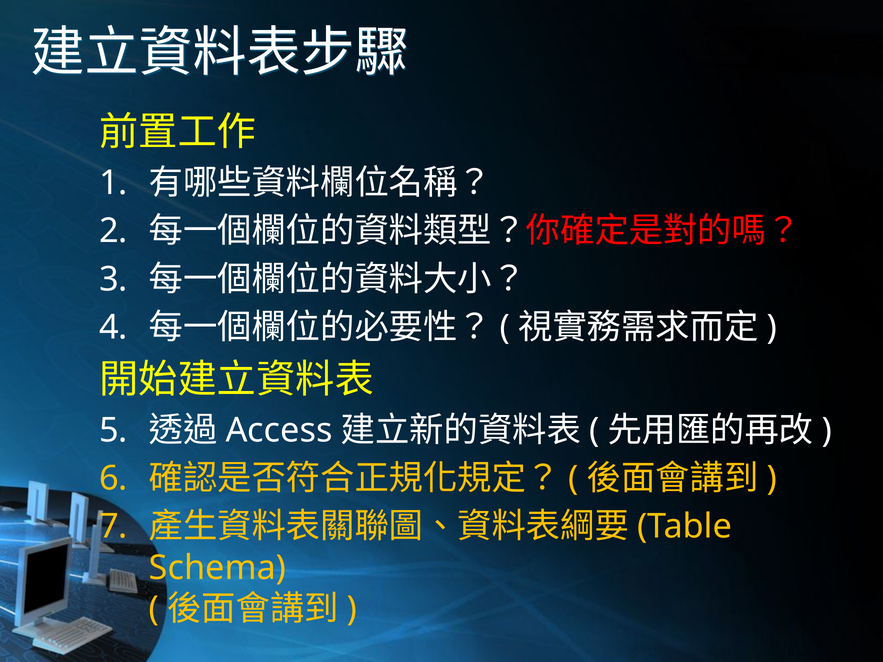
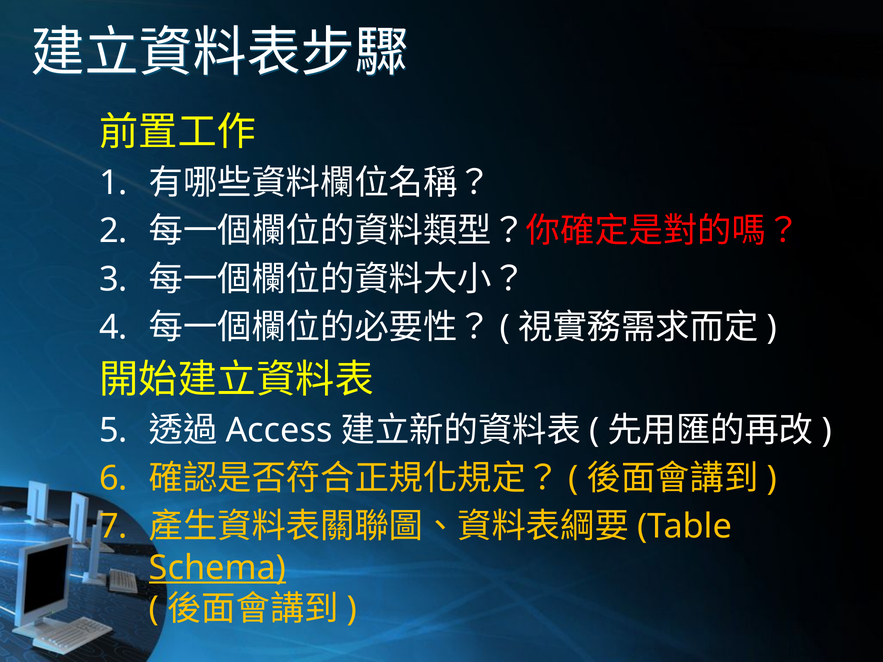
Schema underline: none -> present
